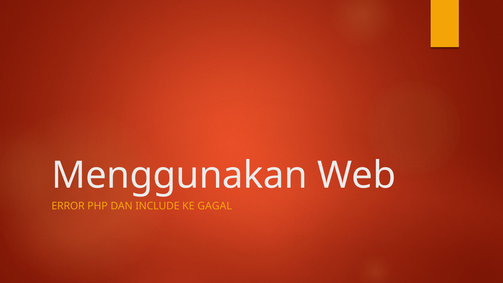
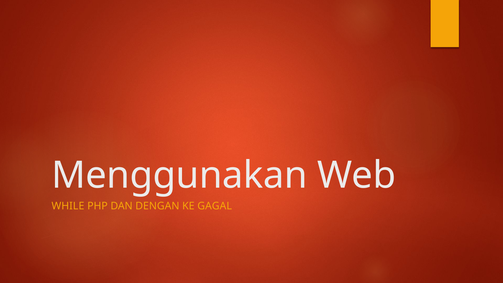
ERROR: ERROR -> WHILE
INCLUDE: INCLUDE -> DENGAN
